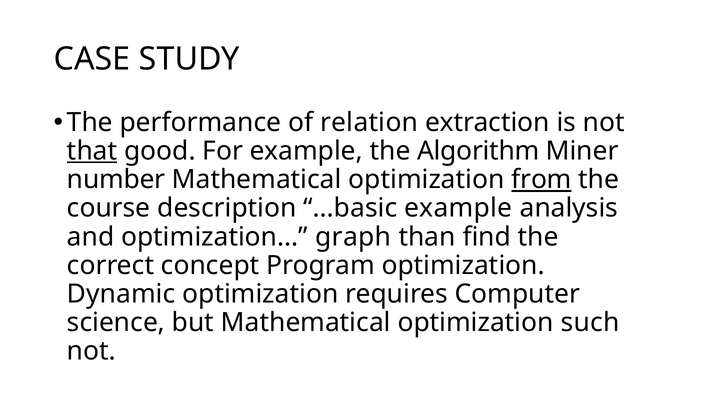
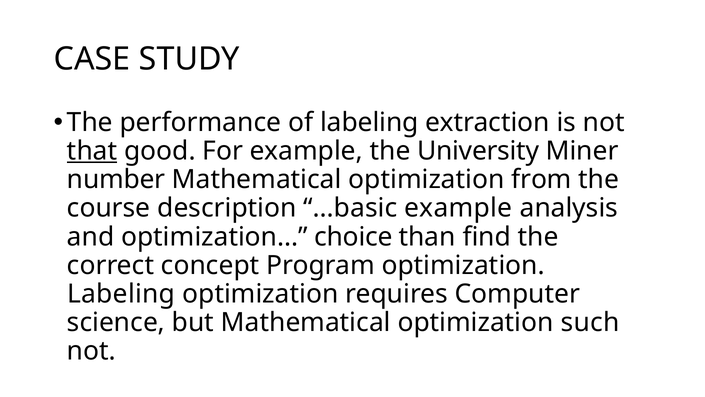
of relation: relation -> labeling
Algorithm: Algorithm -> University
from underline: present -> none
graph: graph -> choice
Dynamic at (121, 294): Dynamic -> Labeling
